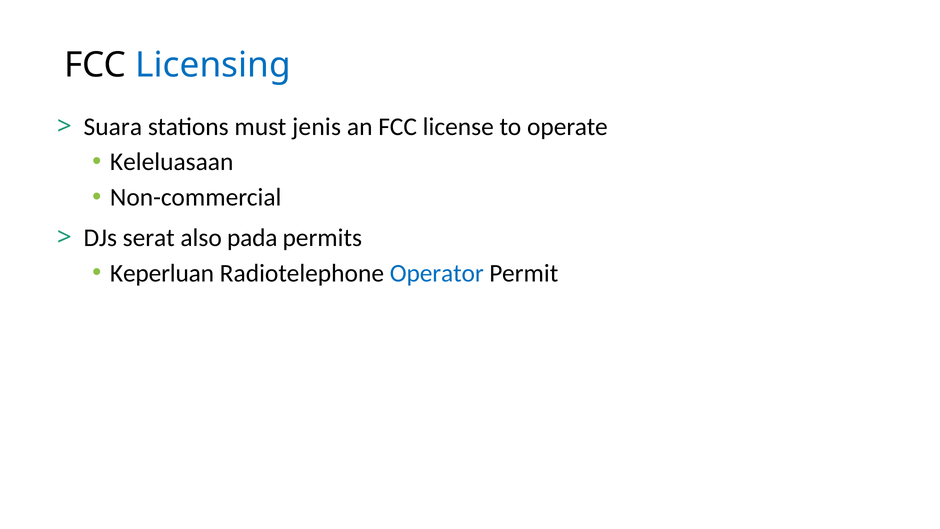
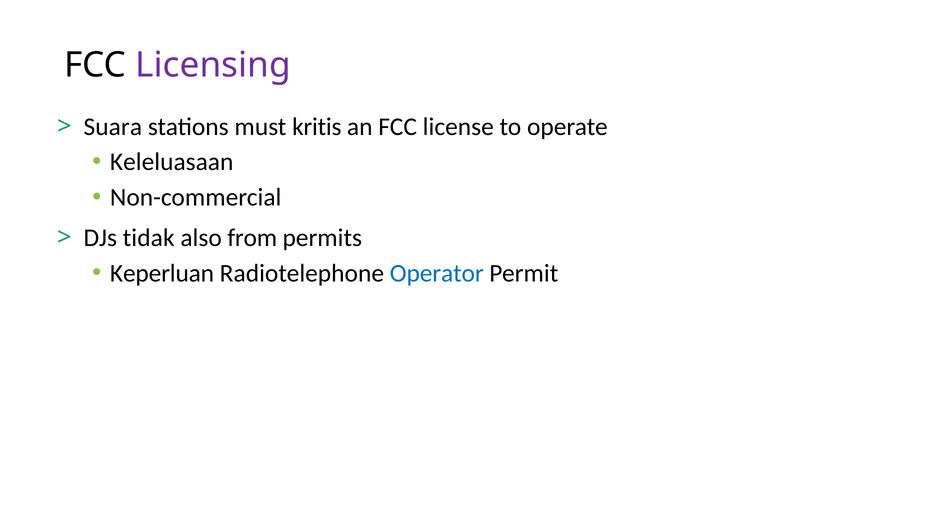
Licensing colour: blue -> purple
jenis: jenis -> kritis
serat: serat -> tidak
pada: pada -> from
